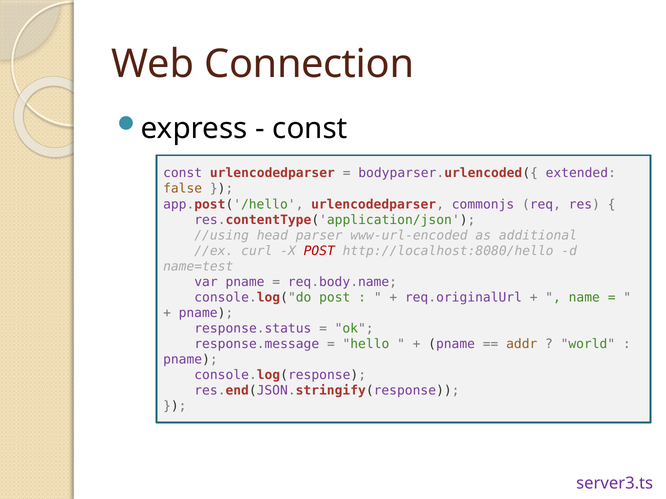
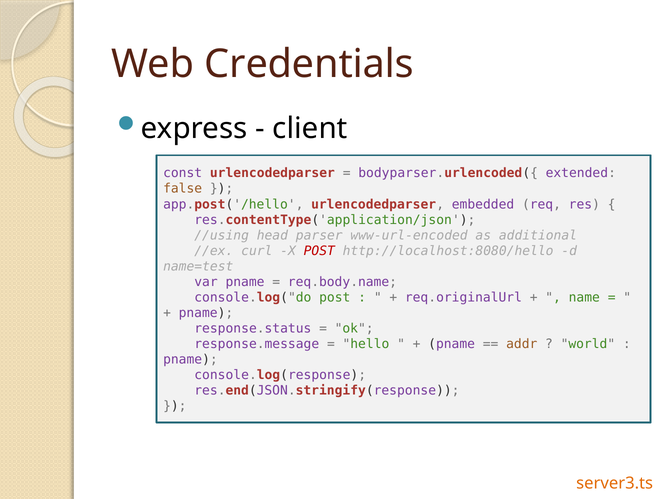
Connection: Connection -> Credentials
const at (310, 129): const -> client
commonjs: commonjs -> embedded
server3.ts colour: purple -> orange
